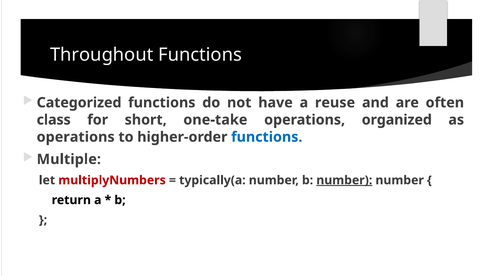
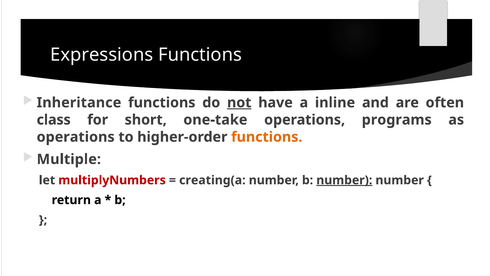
Throughout: Throughout -> Expressions
Categorized: Categorized -> Inheritance
not underline: none -> present
reuse: reuse -> inline
organized: organized -> programs
functions at (267, 137) colour: blue -> orange
typically(a: typically(a -> creating(a
